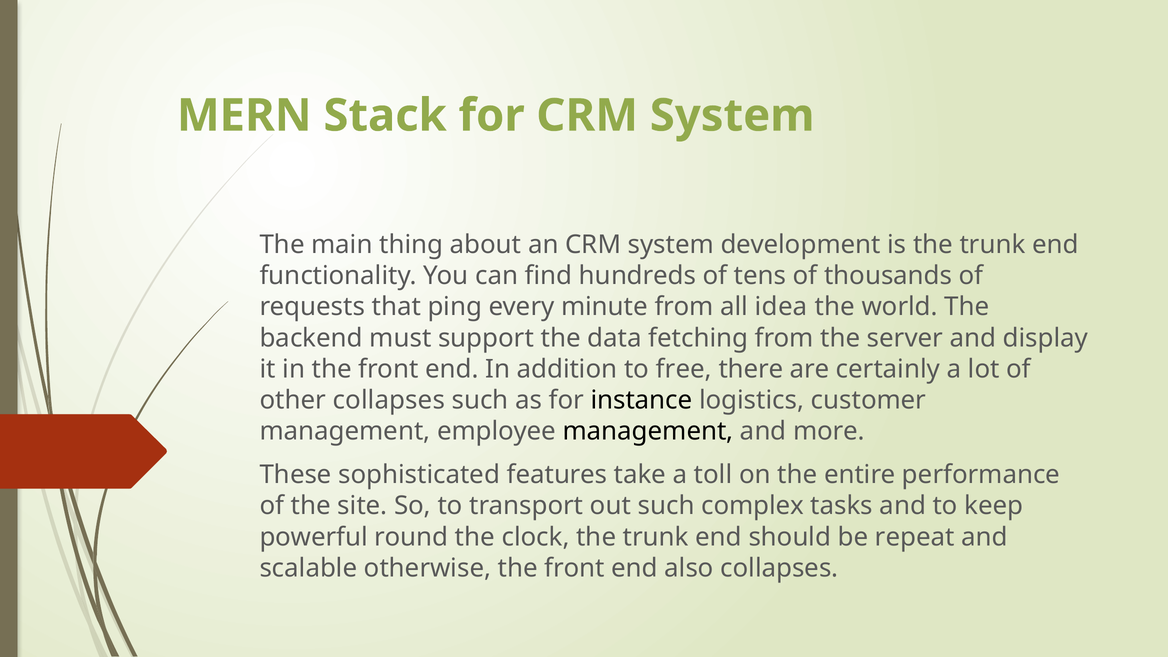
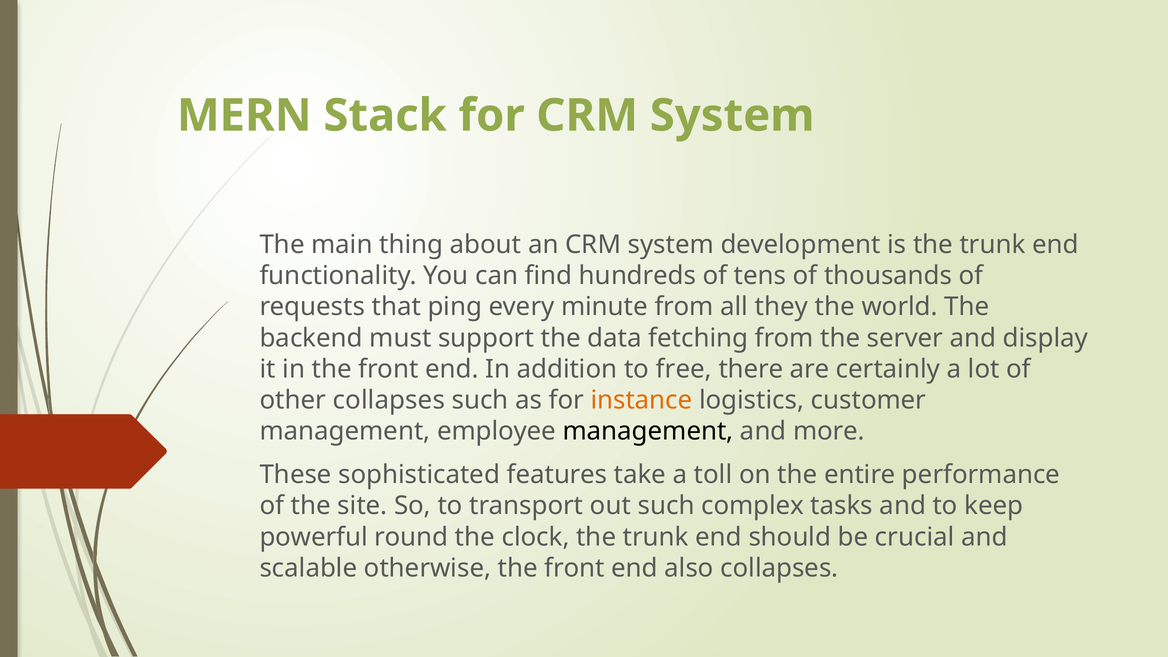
idea: idea -> they
instance colour: black -> orange
repeat: repeat -> crucial
